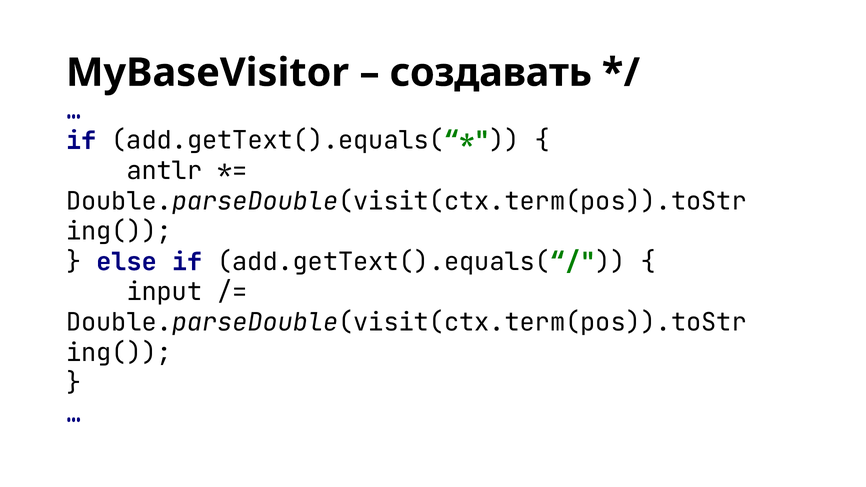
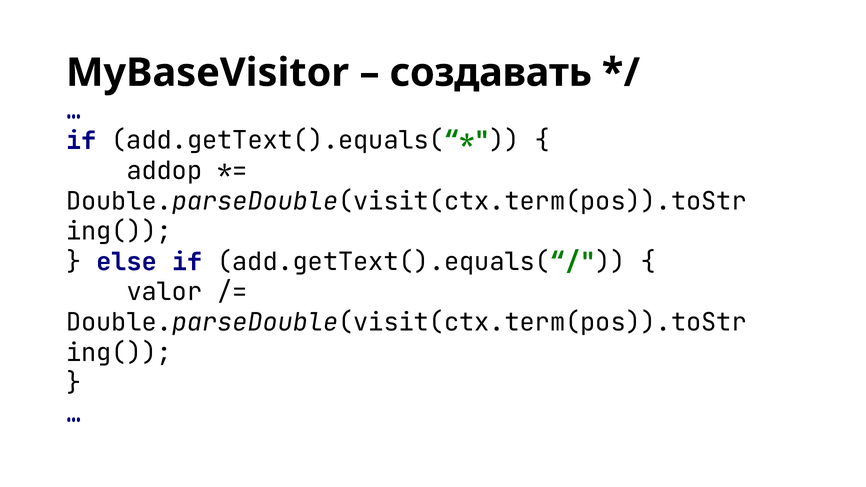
antlr: antlr -> addop
input: input -> valor
